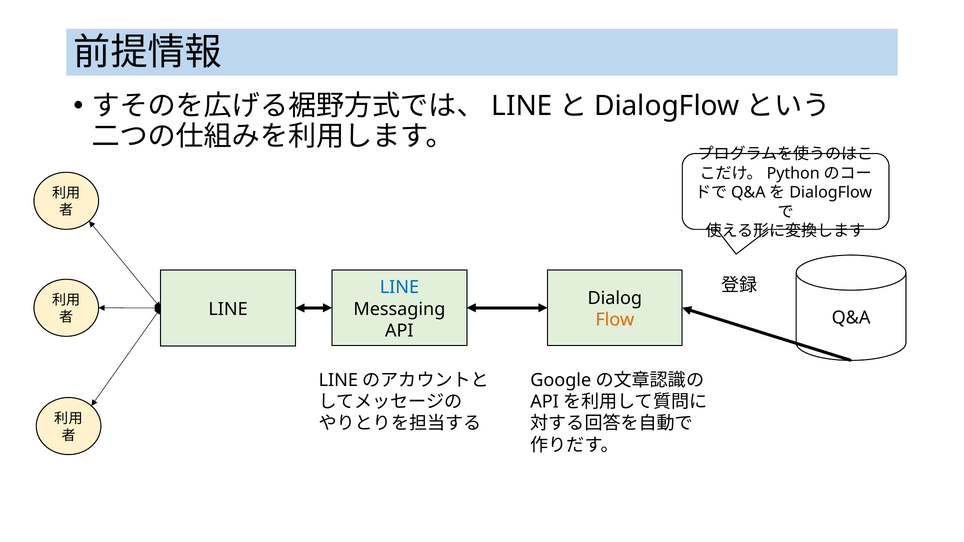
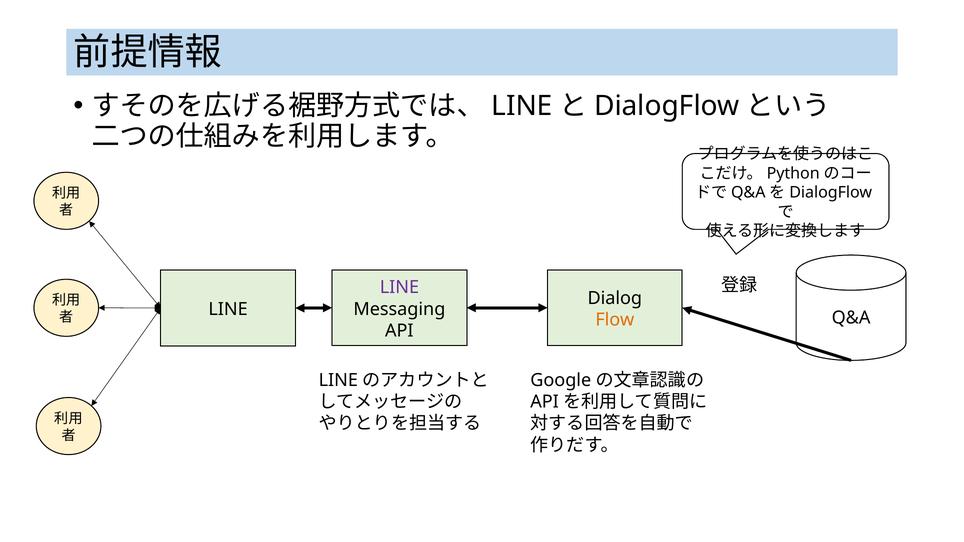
LINE at (399, 288) colour: blue -> purple
